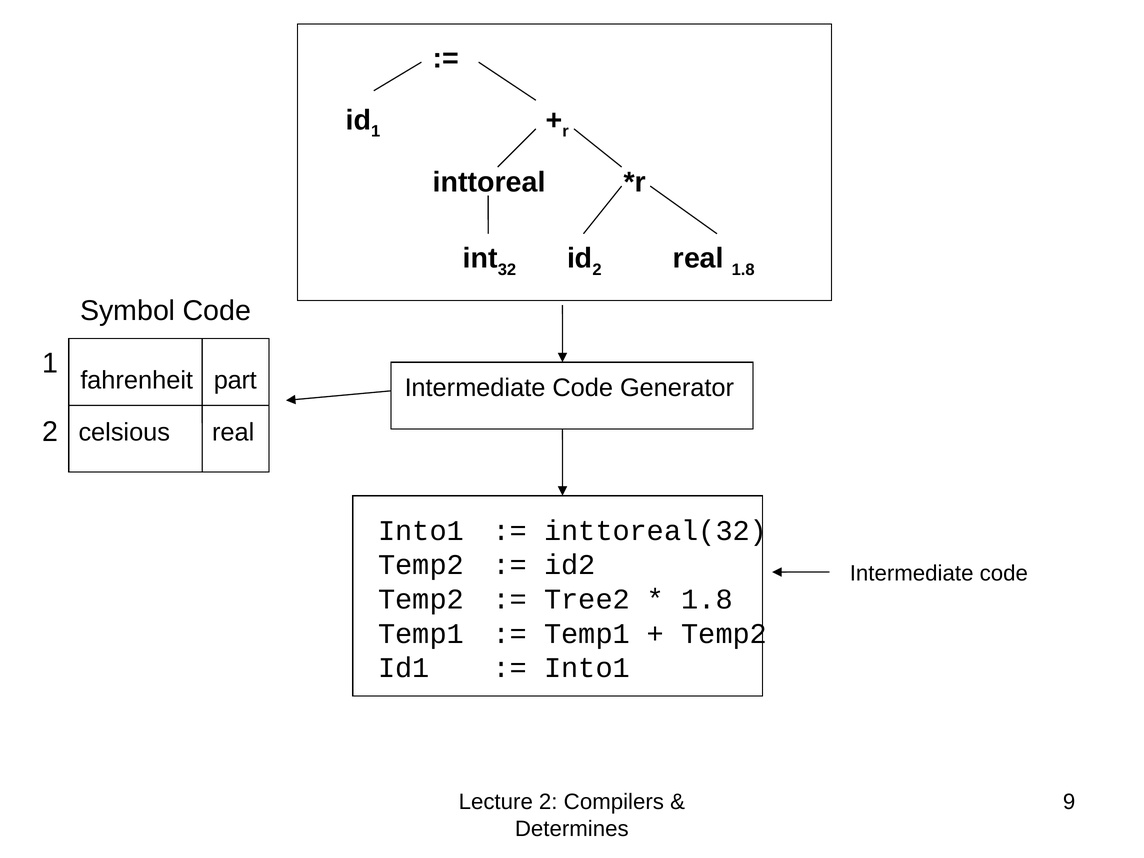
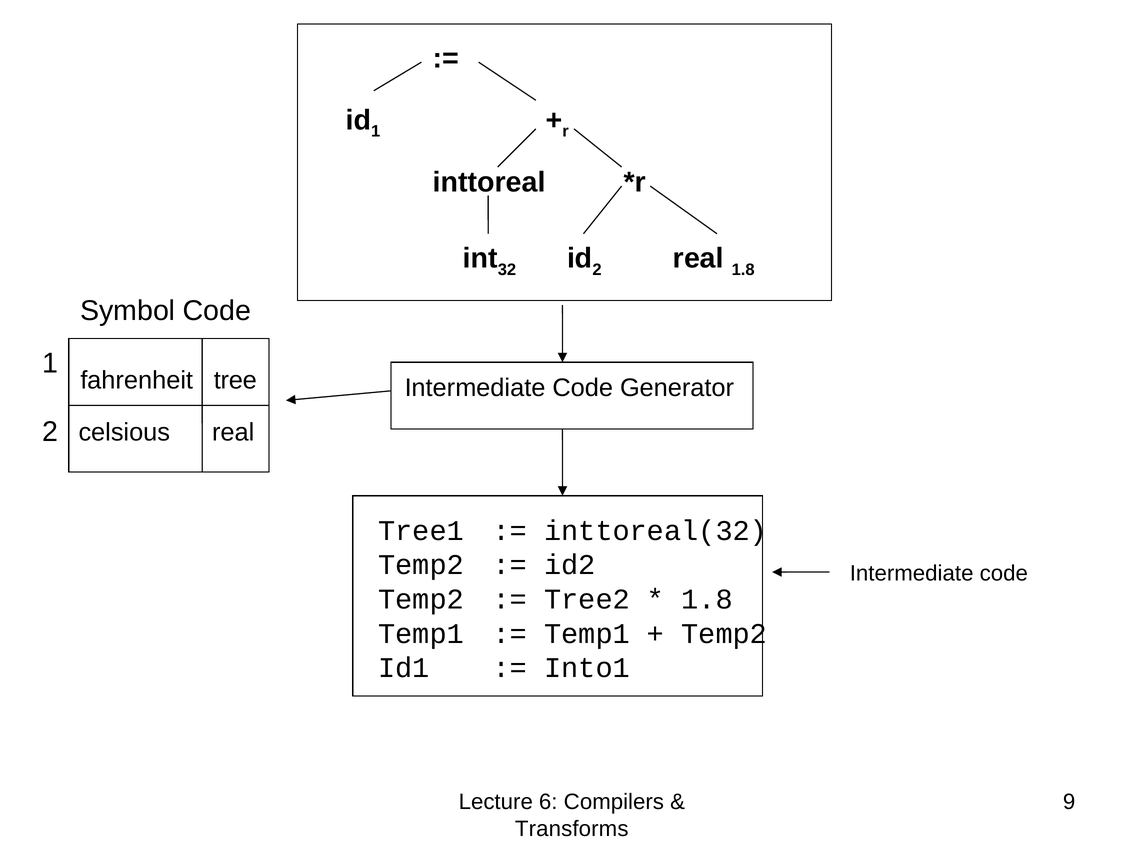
part: part -> tree
Into1 at (421, 531): Into1 -> Tree1
Lecture 2: 2 -> 6
Determines: Determines -> Transforms
